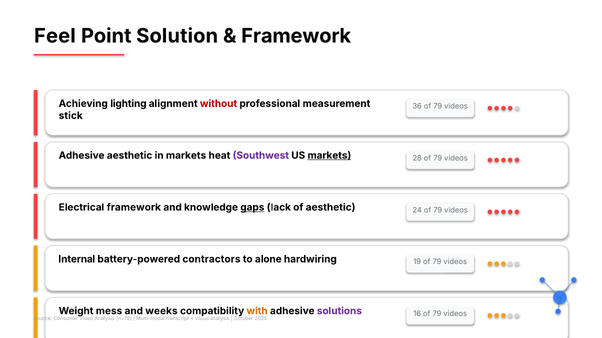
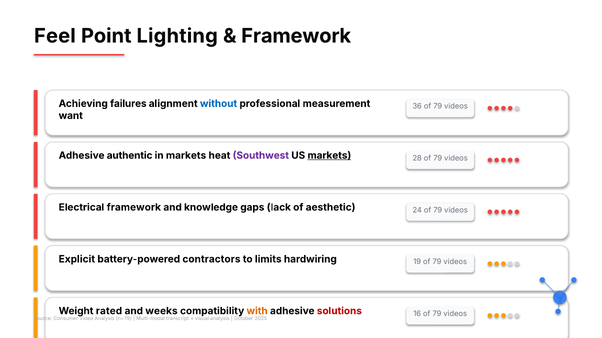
Solution: Solution -> Lighting
lighting: lighting -> failures
without colour: red -> blue
stick: stick -> want
Adhesive aesthetic: aesthetic -> authentic
gaps underline: present -> none
Internal: Internal -> Explicit
alone: alone -> limits
mess: mess -> rated
solutions colour: purple -> red
